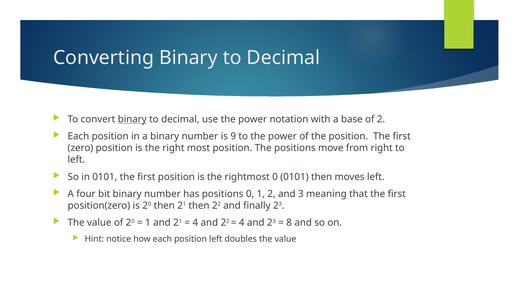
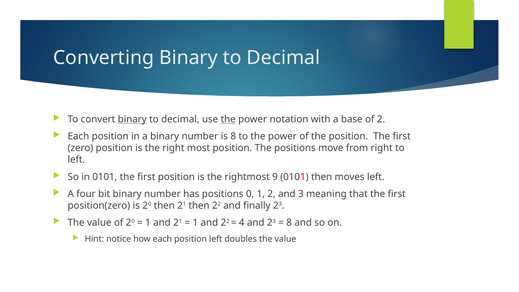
the at (228, 119) underline: none -> present
is 9: 9 -> 8
rightmost 0: 0 -> 9
4 at (195, 223): 4 -> 1
